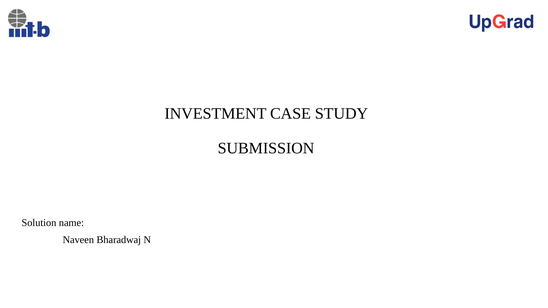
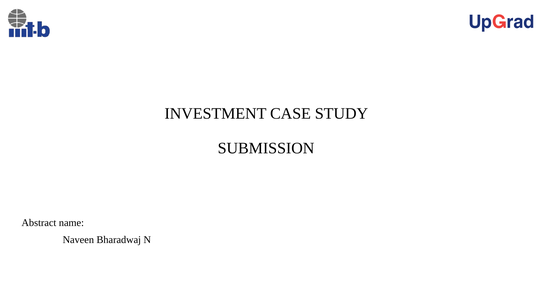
Solution: Solution -> Abstract
